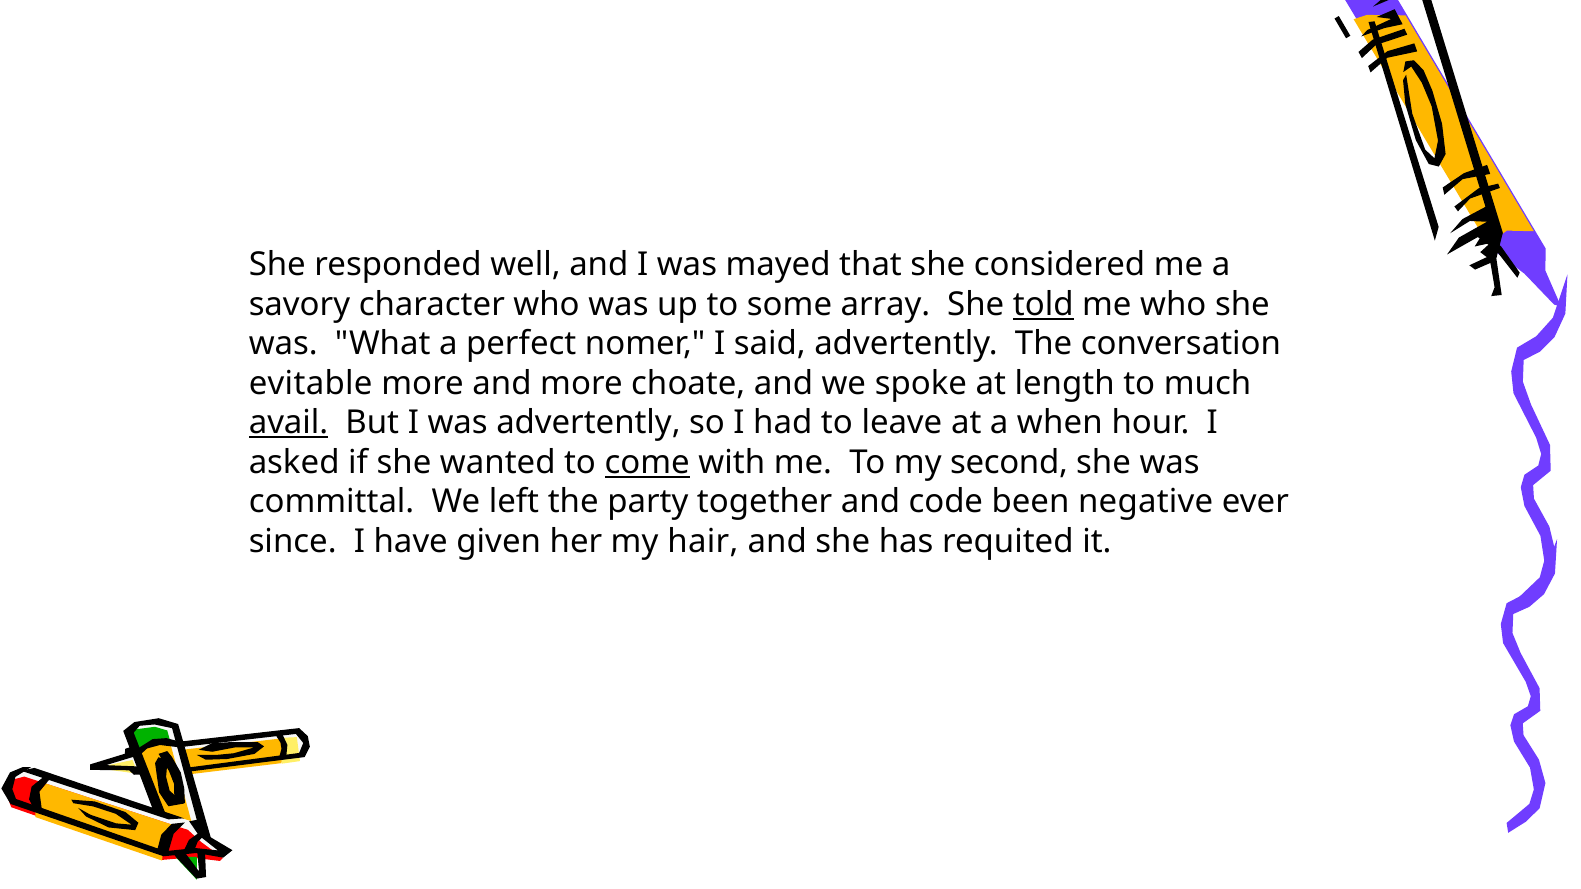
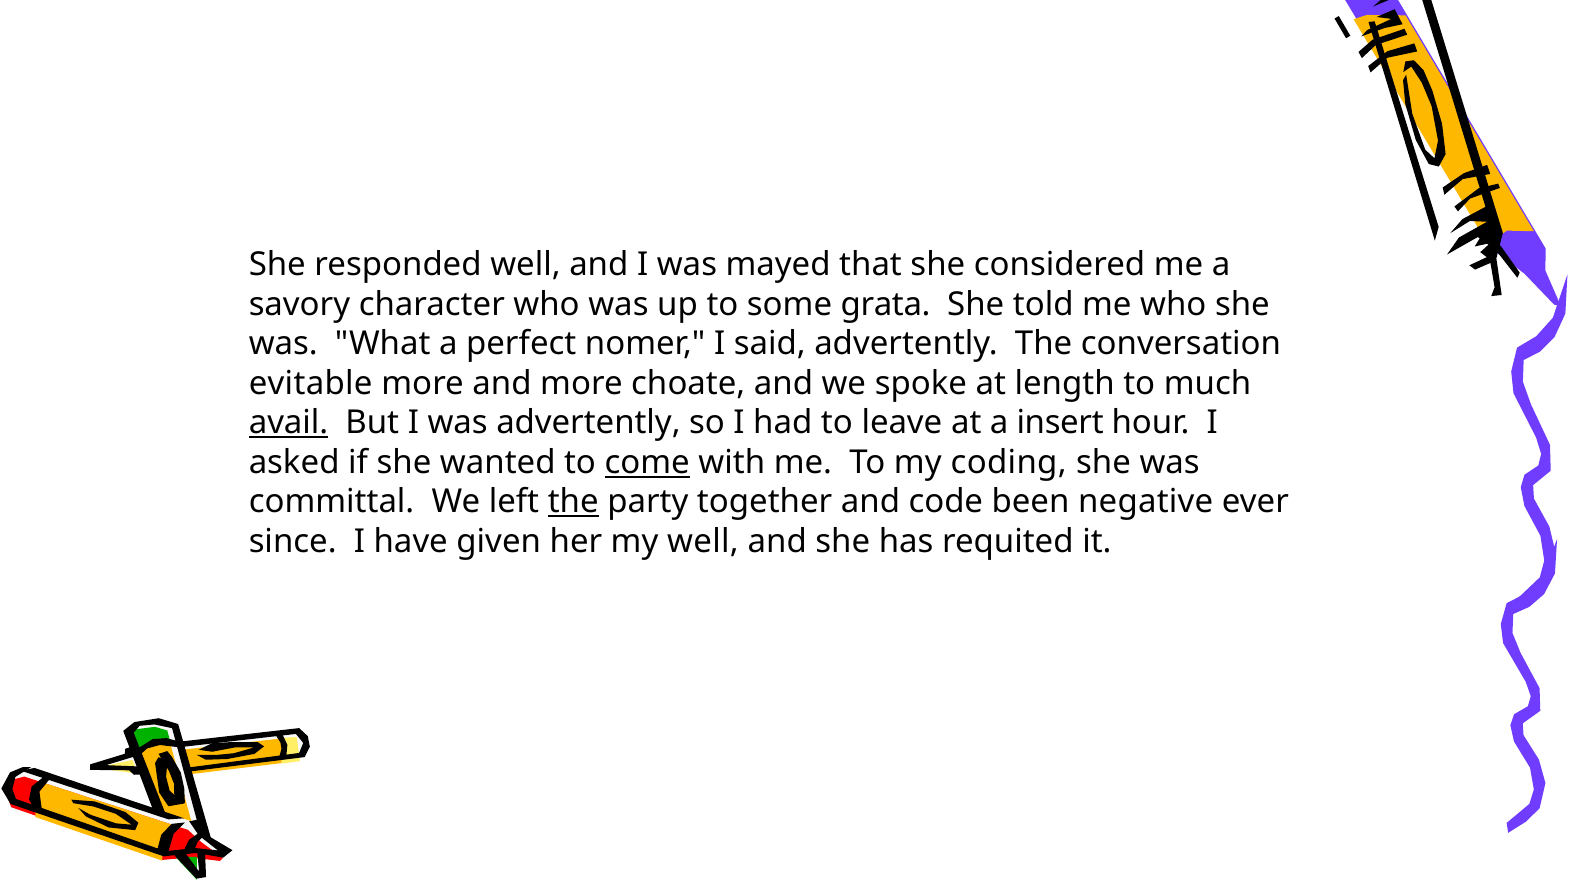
array: array -> grata
told underline: present -> none
when: when -> insert
second: second -> coding
the at (573, 502) underline: none -> present
my hair: hair -> well
